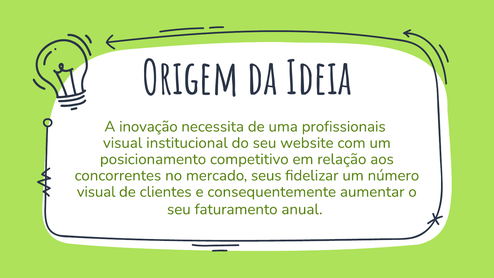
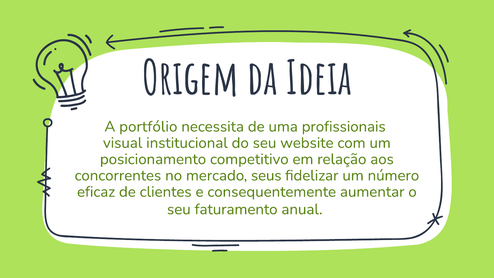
inovação: inovação -> portfólio
visual at (96, 192): visual -> eficaz
